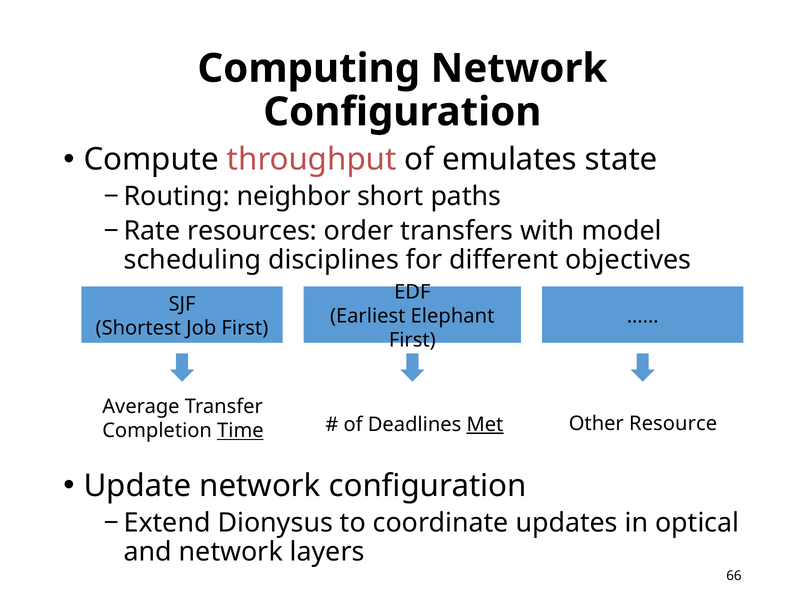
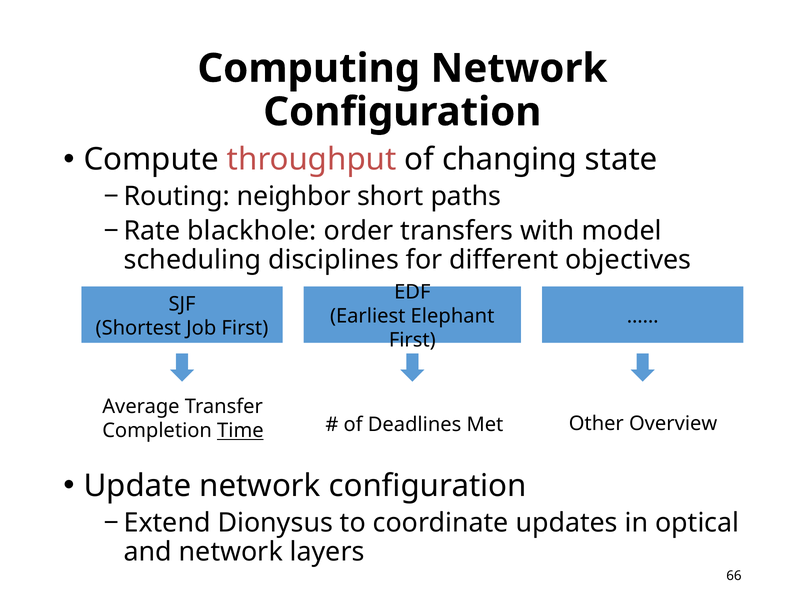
emulates: emulates -> changing
resources: resources -> blackhole
Met underline: present -> none
Resource: Resource -> Overview
